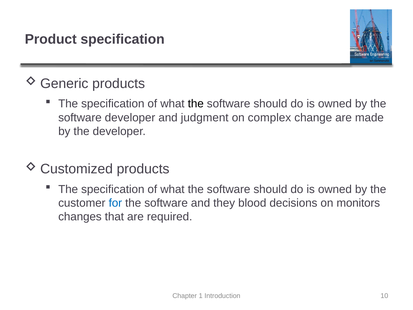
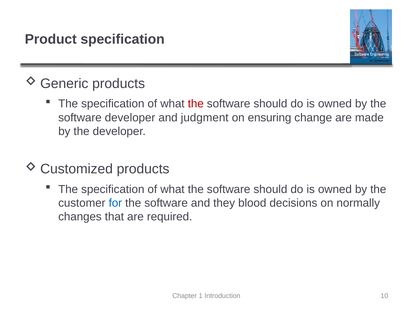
the at (196, 104) colour: black -> red
complex: complex -> ensuring
monitors: monitors -> normally
